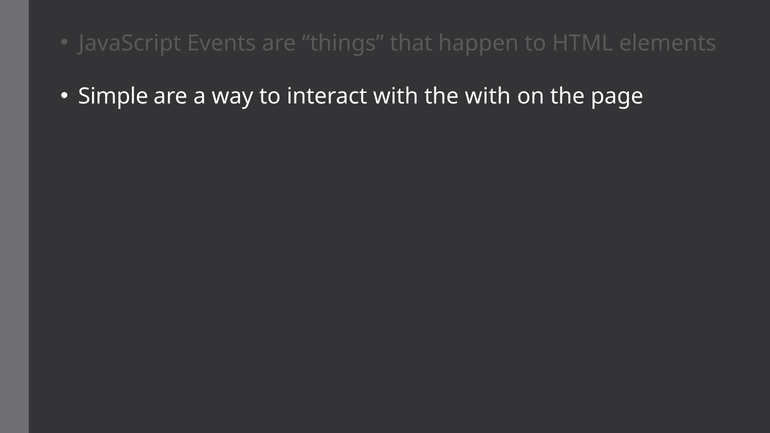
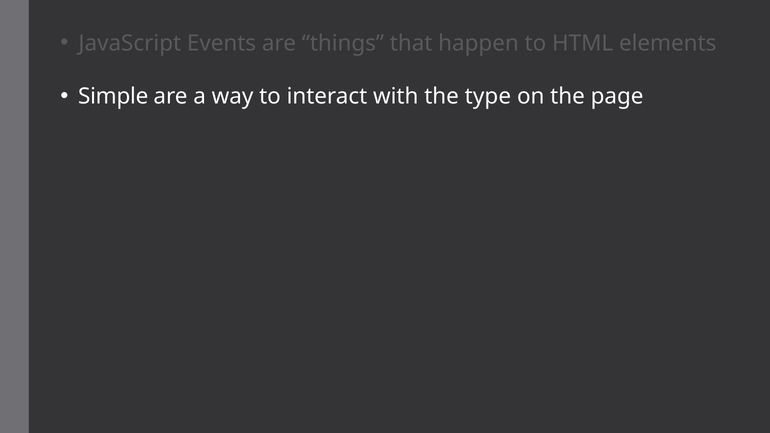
the with: with -> type
